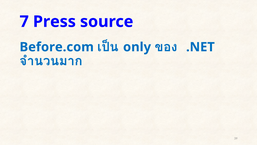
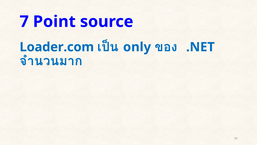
Press: Press -> Point
Before.com: Before.com -> Loader.com
